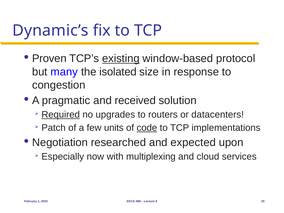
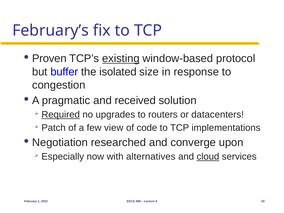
Dynamic’s: Dynamic’s -> February’s
many: many -> buffer
units: units -> view
code underline: present -> none
expected: expected -> converge
multiplexing: multiplexing -> alternatives
cloud underline: none -> present
